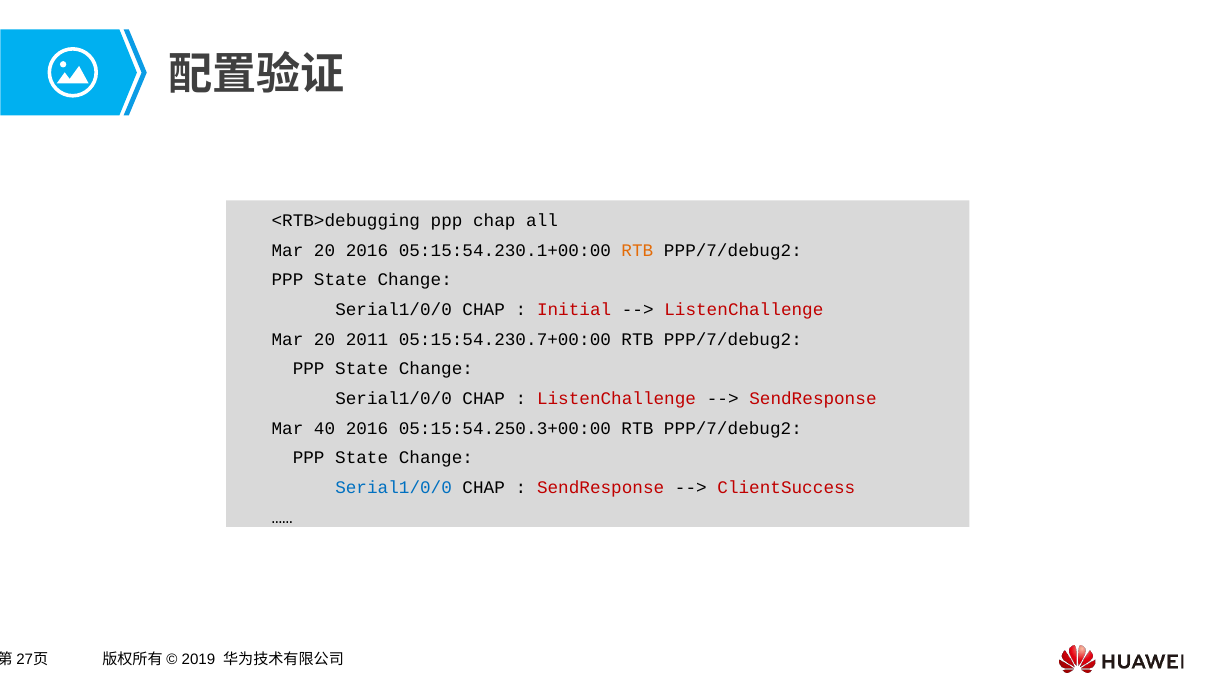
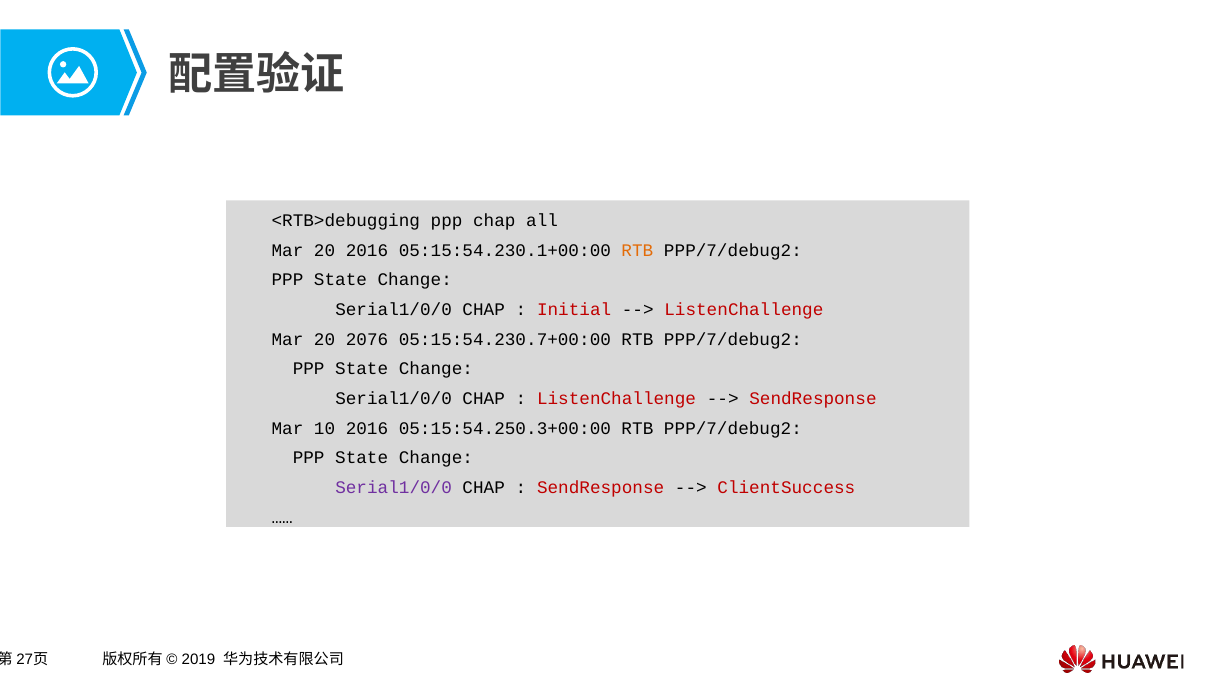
2011: 2011 -> 2076
40: 40 -> 10
Serial1/0/0 at (394, 488) colour: blue -> purple
